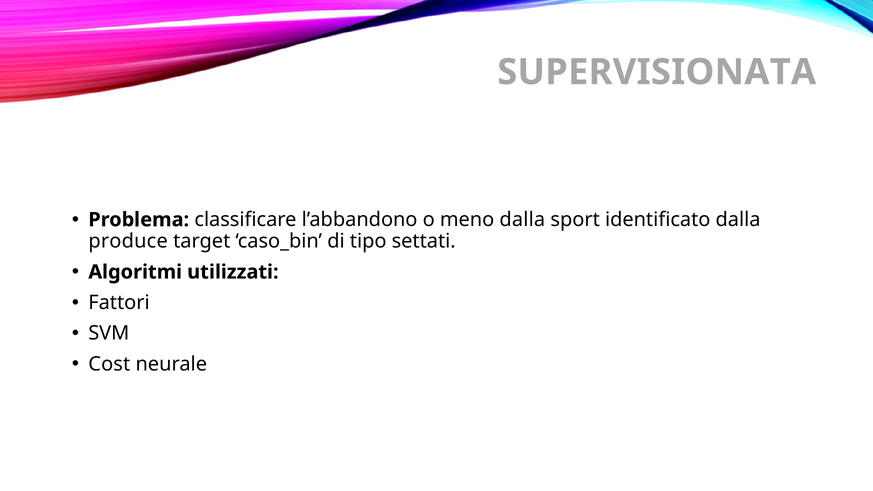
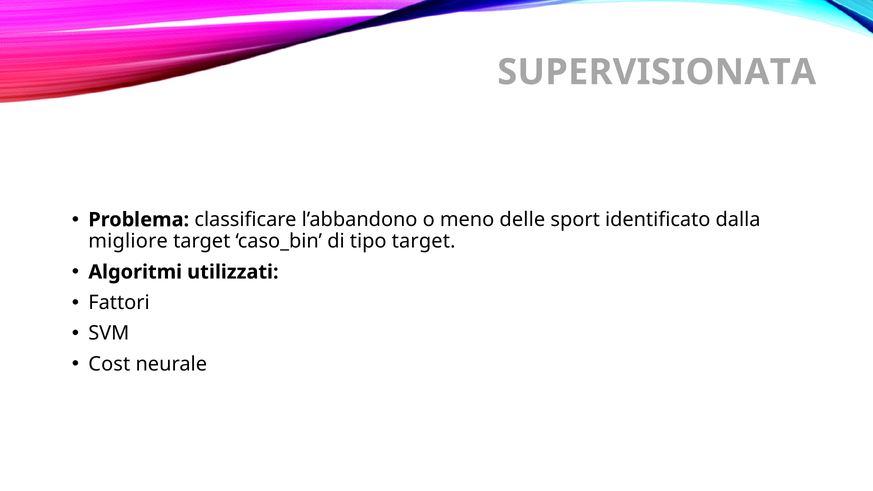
meno dalla: dalla -> delle
produce: produce -> migliore
tipo settati: settati -> target
